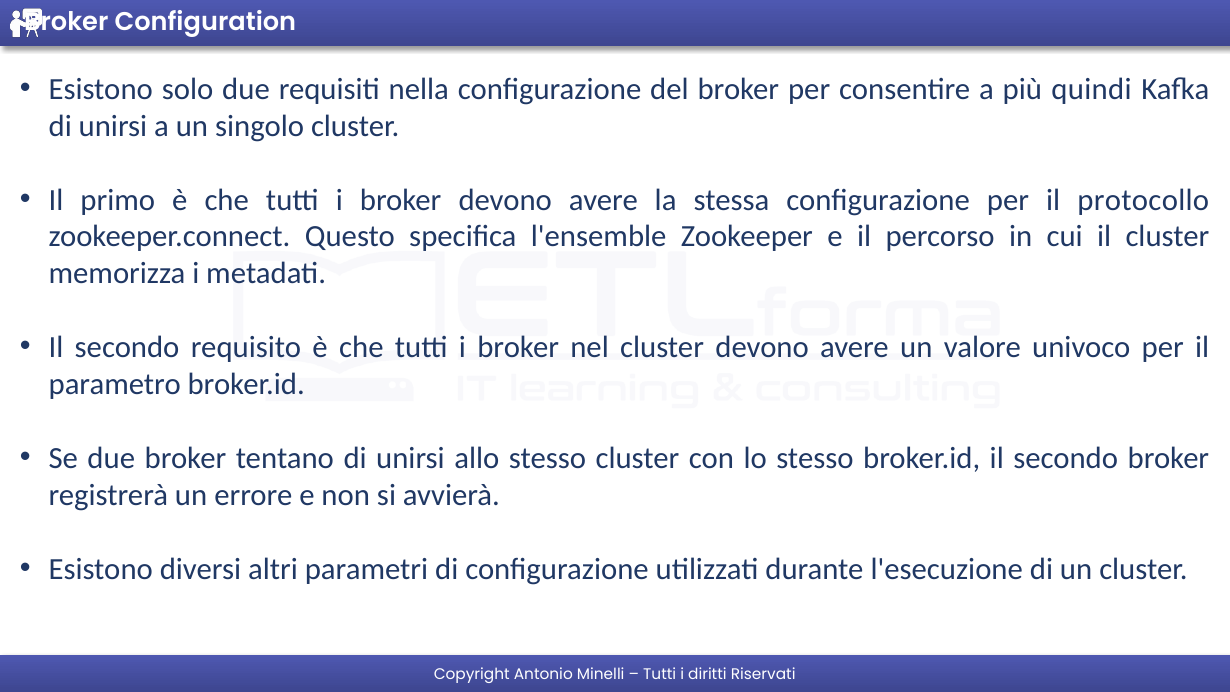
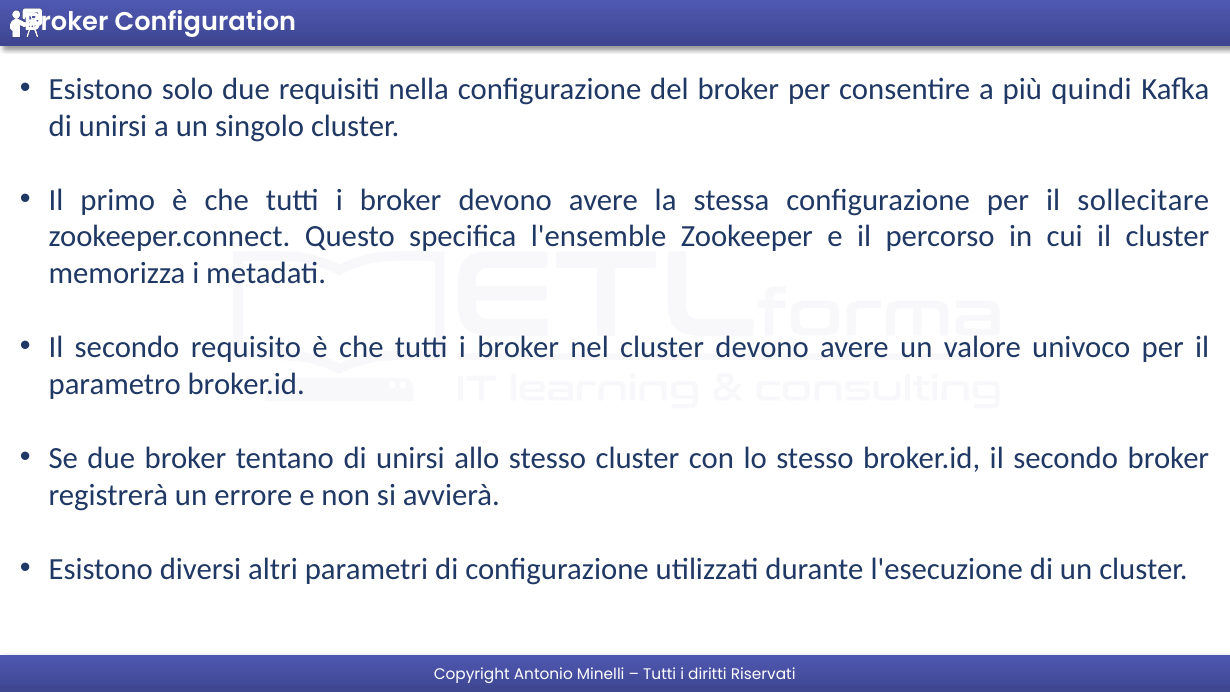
protocollo: protocollo -> sollecitare
